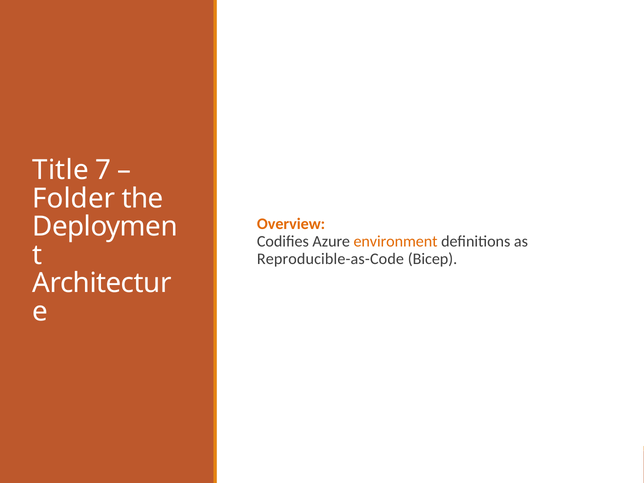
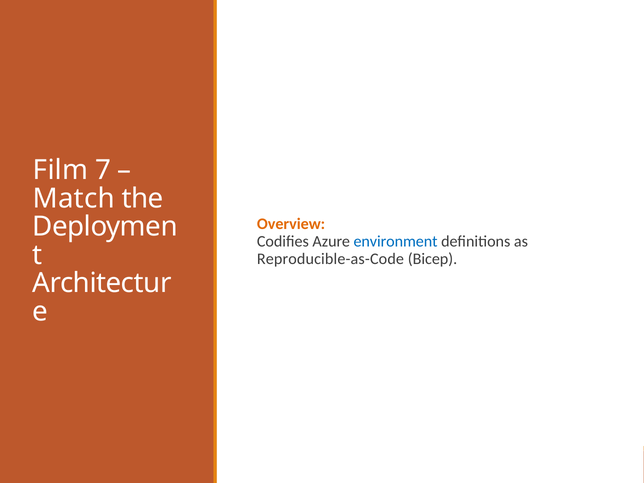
Title: Title -> Film
Folder: Folder -> Match
environment colour: orange -> blue
